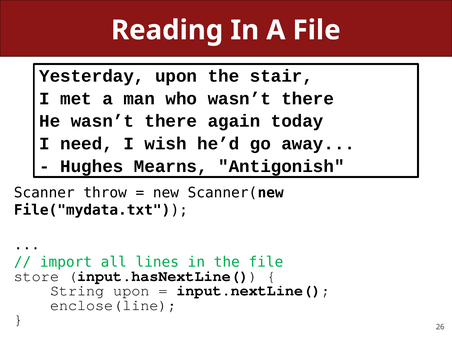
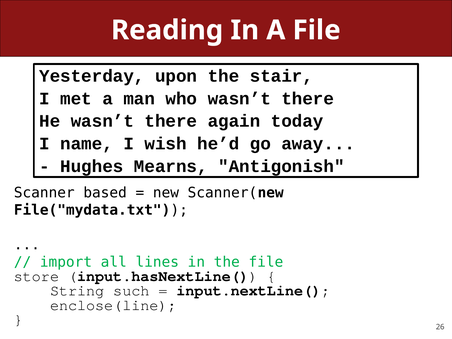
need: need -> name
throw: throw -> based
String upon: upon -> such
